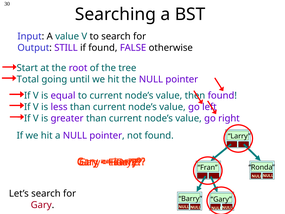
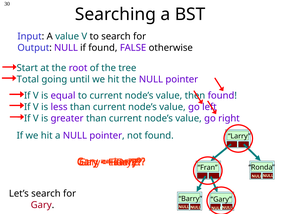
Output STILL: STILL -> NULL
